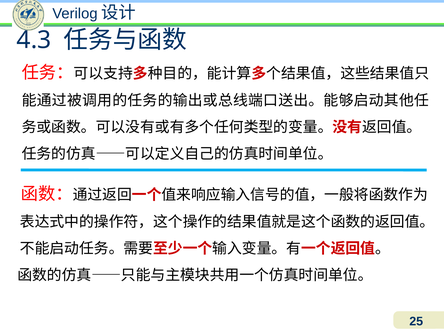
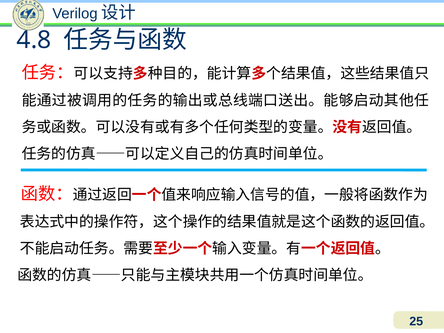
4.3: 4.3 -> 4.8
